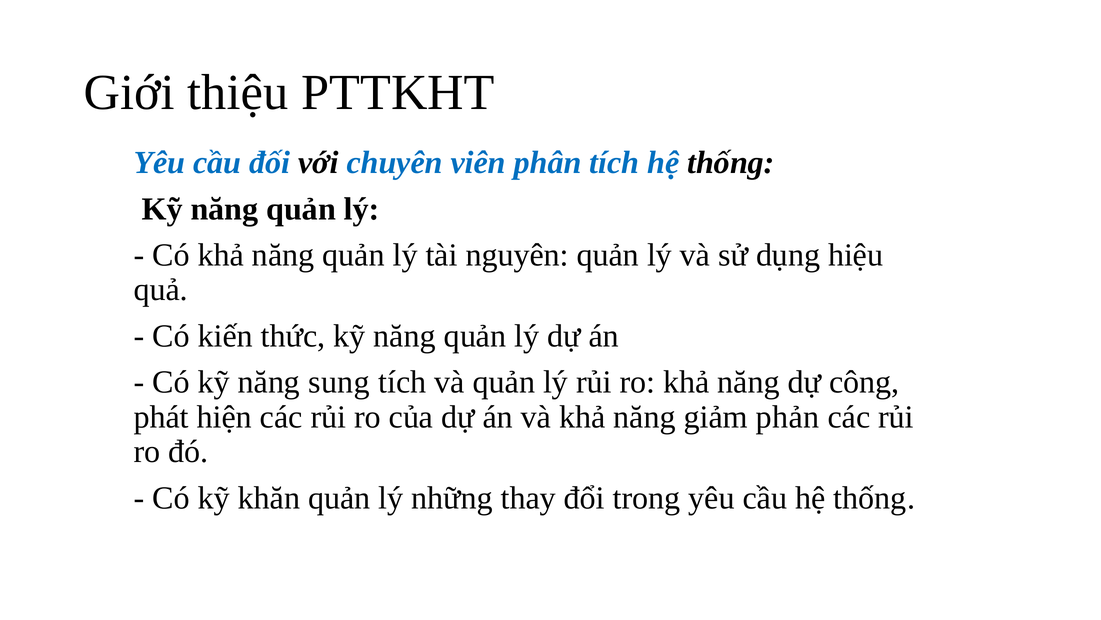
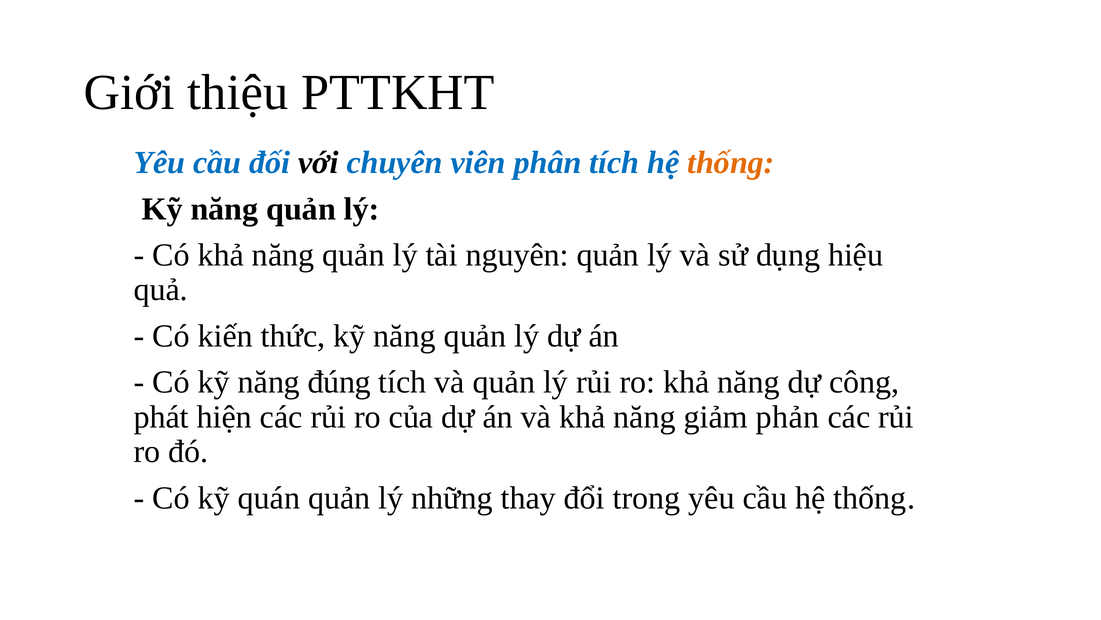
thống at (731, 163) colour: black -> orange
sung: sung -> đúng
khăn: khăn -> quán
